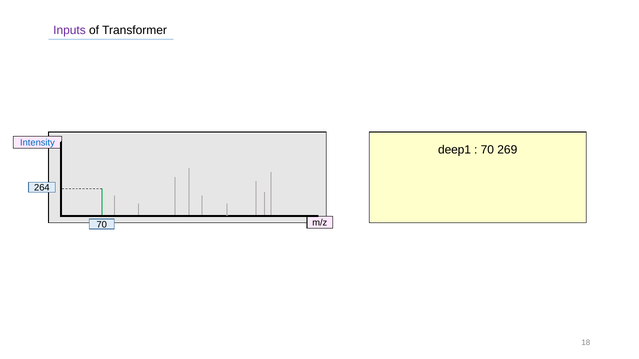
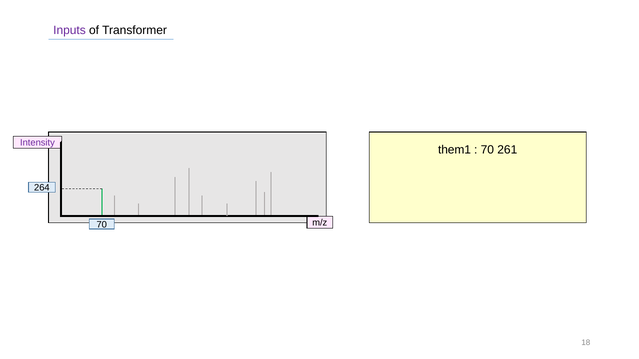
Intensity colour: blue -> purple
deep1: deep1 -> them1
269: 269 -> 261
